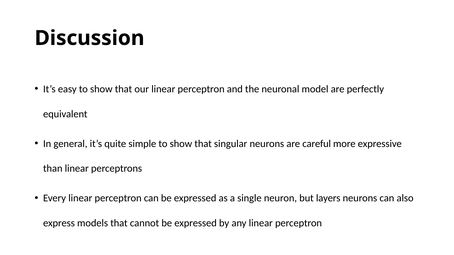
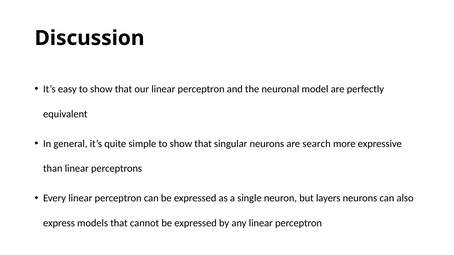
careful: careful -> search
